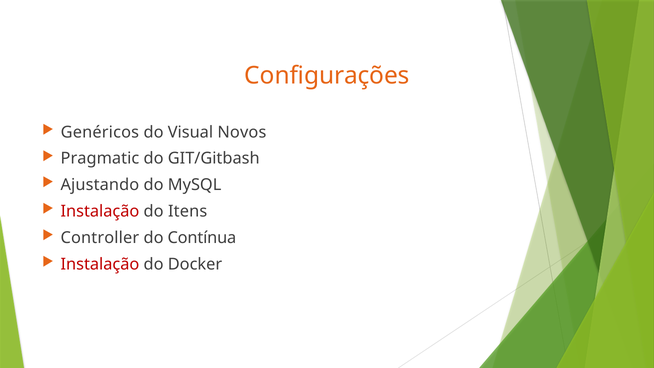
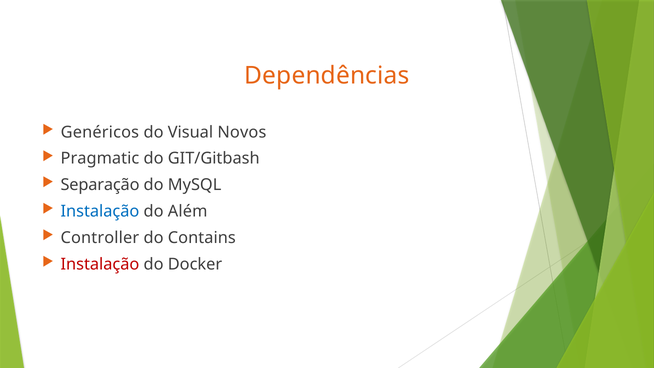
Configurações: Configurações -> Dependências
Ajustando: Ajustando -> Separação
Instalação at (100, 211) colour: red -> blue
Itens: Itens -> Além
Contínua: Contínua -> Contains
